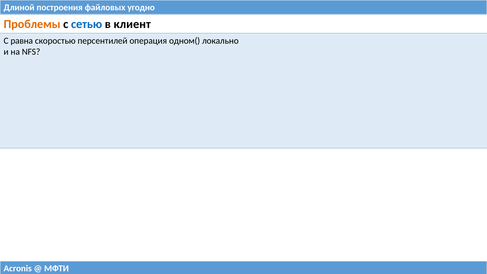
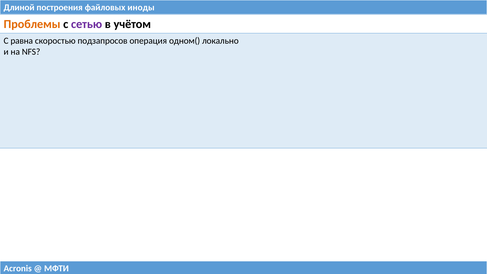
угодно: угодно -> иноды
сетью colour: blue -> purple
клиент: клиент -> учётом
персентилей: персентилей -> подзапросов
